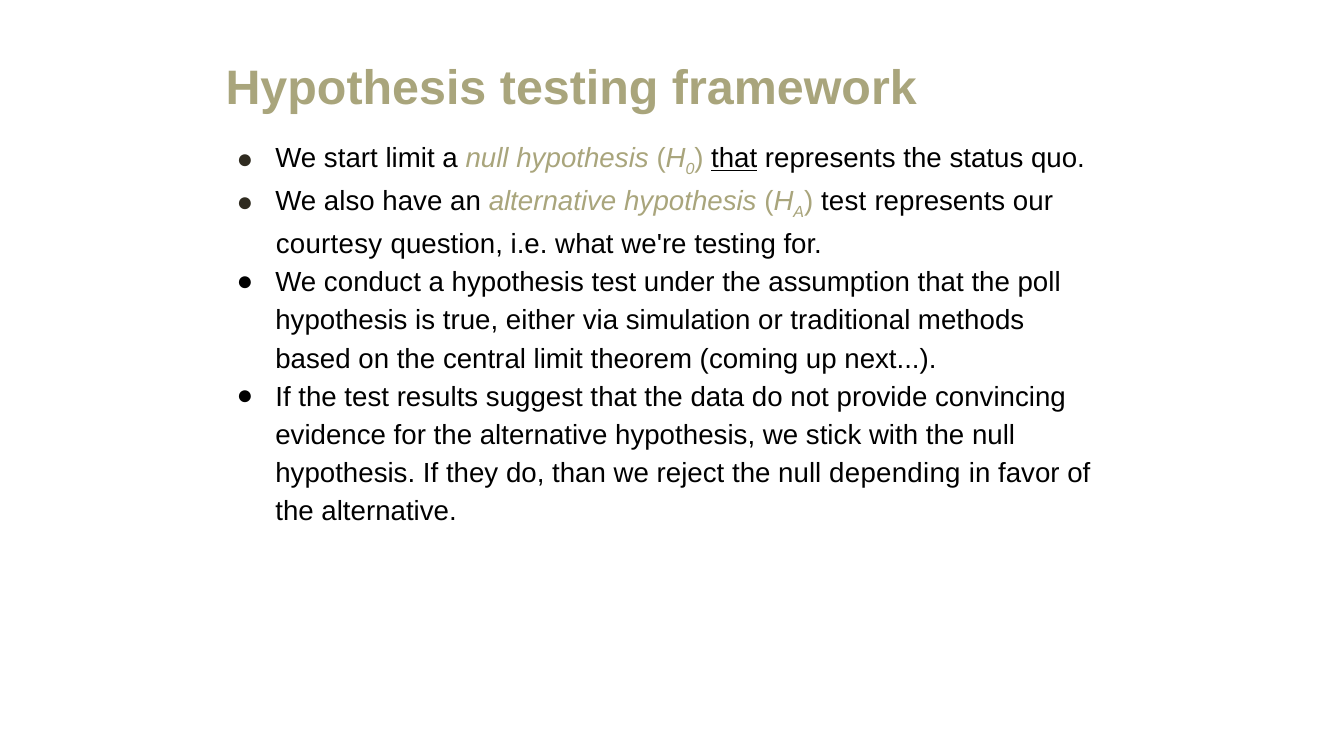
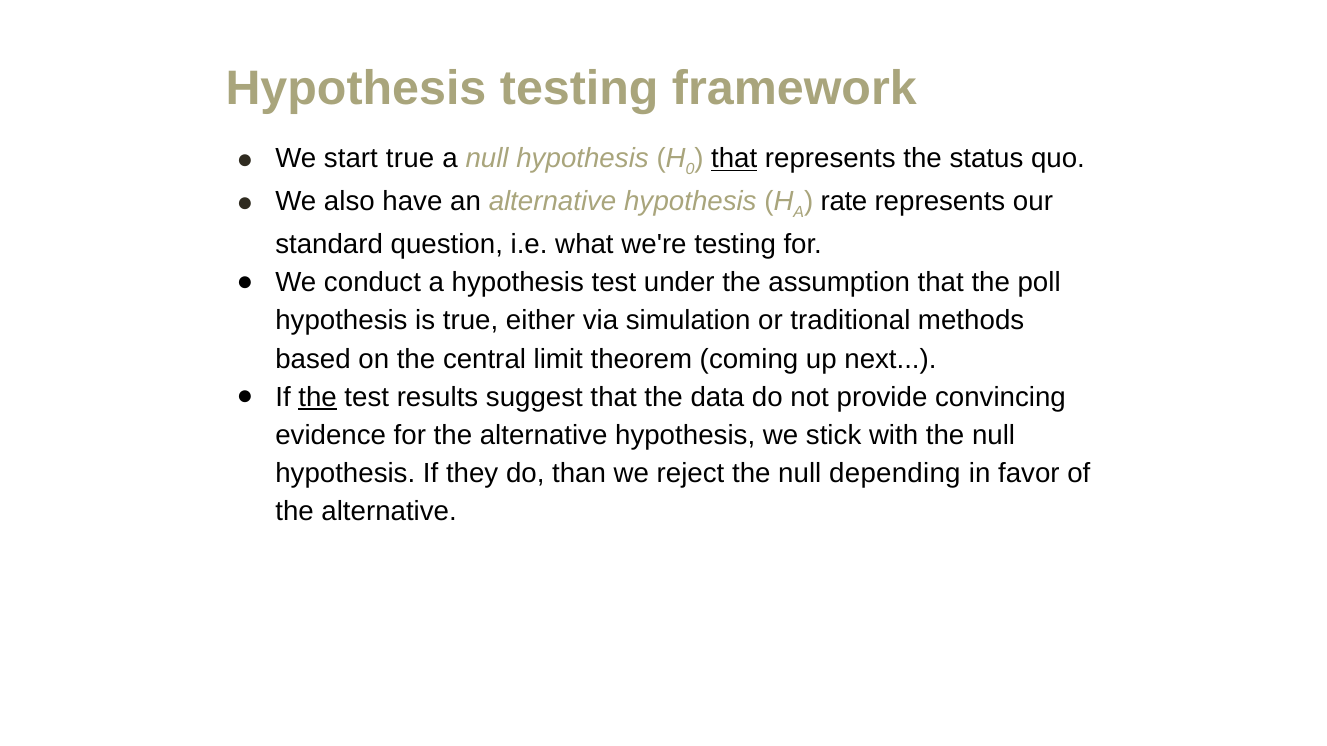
start limit: limit -> true
test at (844, 202): test -> rate
courtesy: courtesy -> standard
the at (318, 397) underline: none -> present
